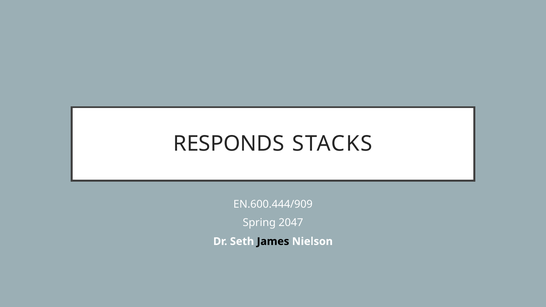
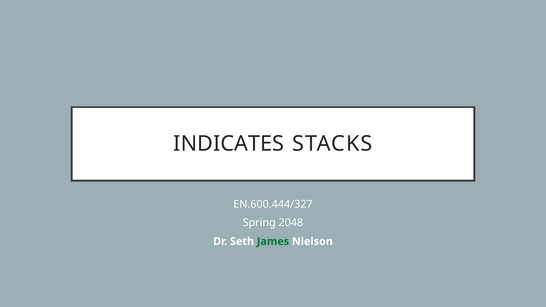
RESPONDS: RESPONDS -> INDICATES
EN.600.444/909: EN.600.444/909 -> EN.600.444/327
2047: 2047 -> 2048
James colour: black -> green
